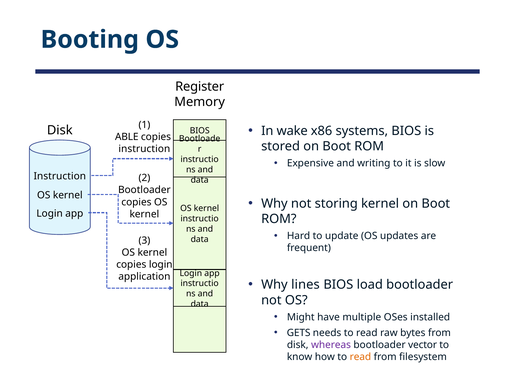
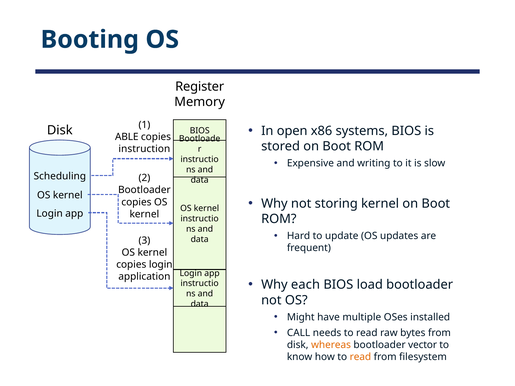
wake: wake -> open
Instruction at (60, 176): Instruction -> Scheduling
lines: lines -> each
GETS: GETS -> CALL
whereas colour: purple -> orange
